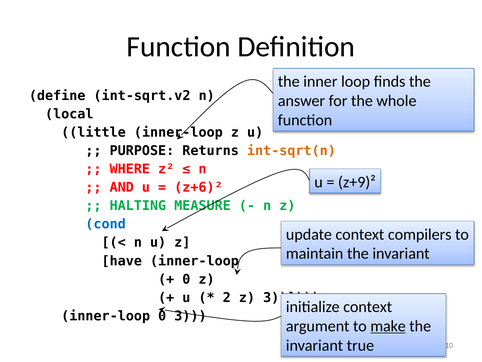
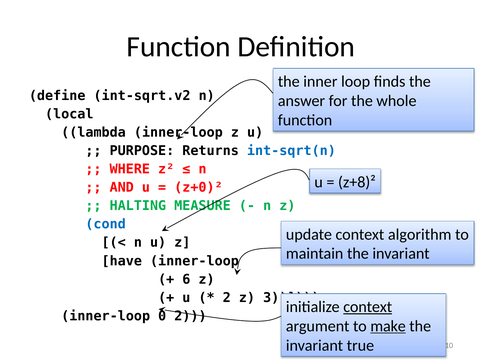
little: little -> lambda
int-sqrt(n colour: orange -> blue
z+9)²: z+9)² -> z+8)²
z+6)²: z+6)² -> z+0)²
compilers: compilers -> algorithm
0 at (186, 279): 0 -> 6
context at (368, 306) underline: none -> present
3 at (190, 315): 3 -> 2
